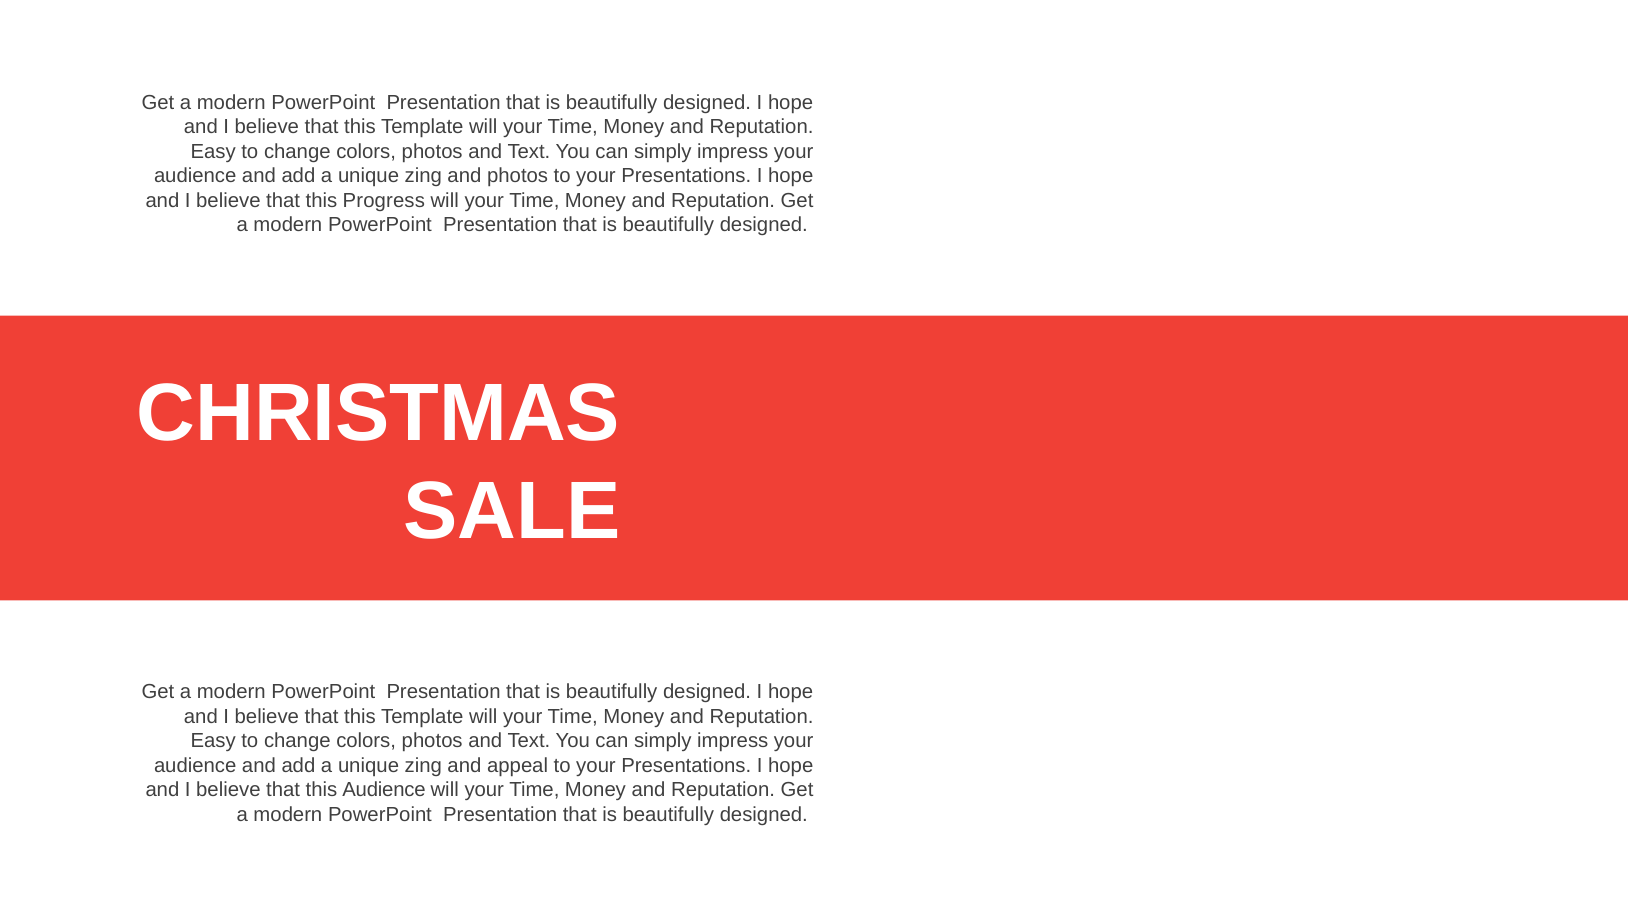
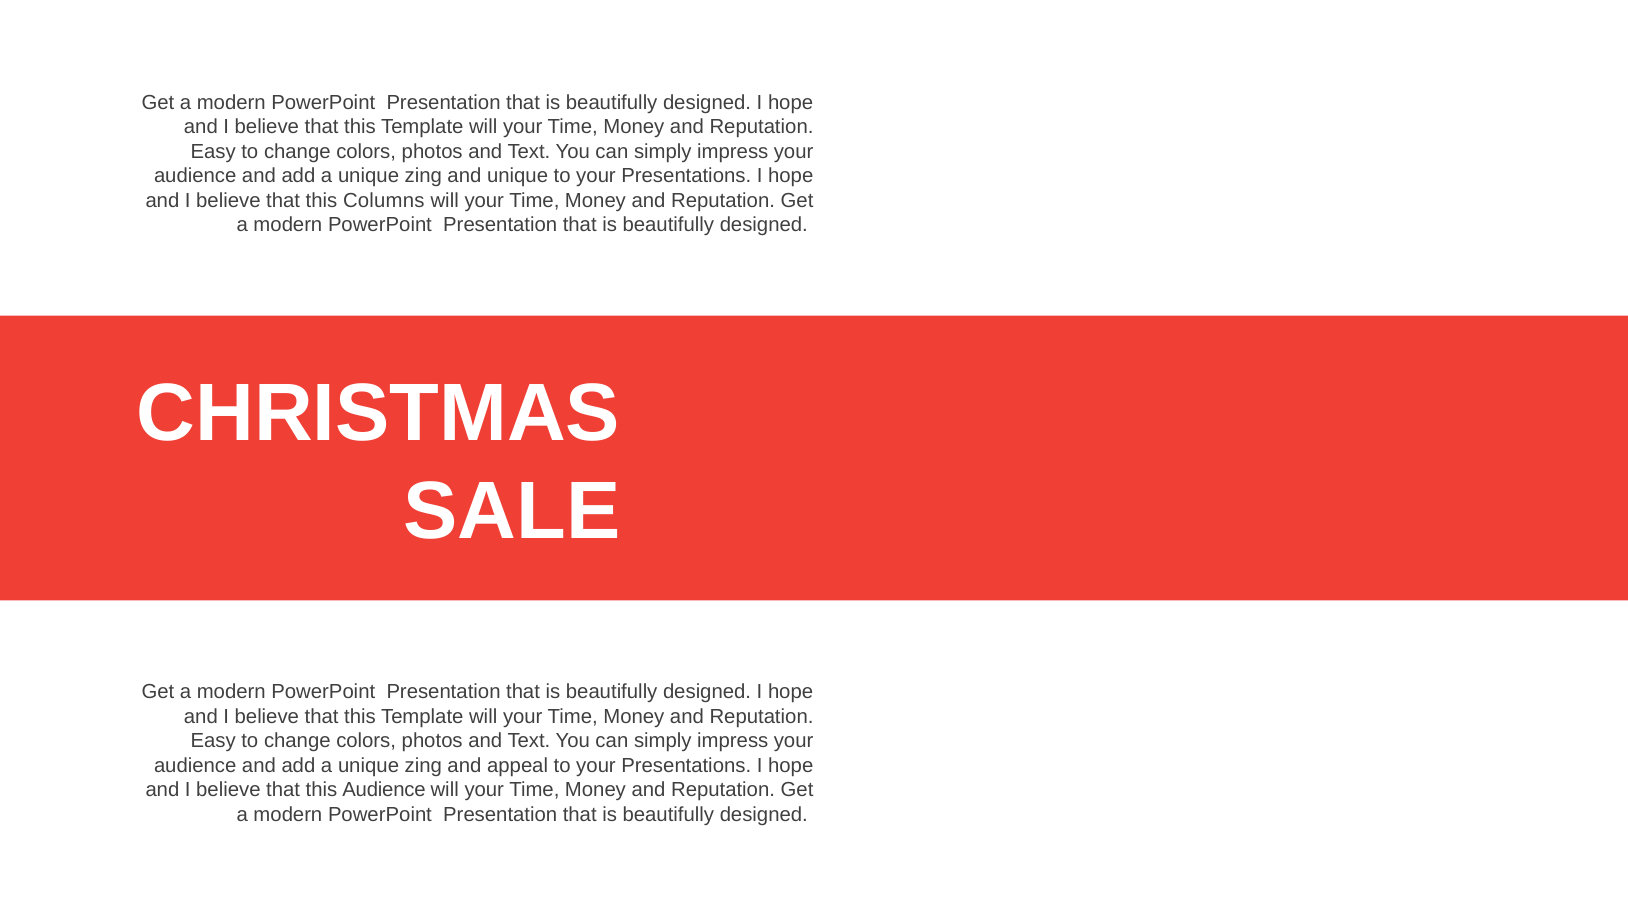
and photos: photos -> unique
Progress: Progress -> Columns
